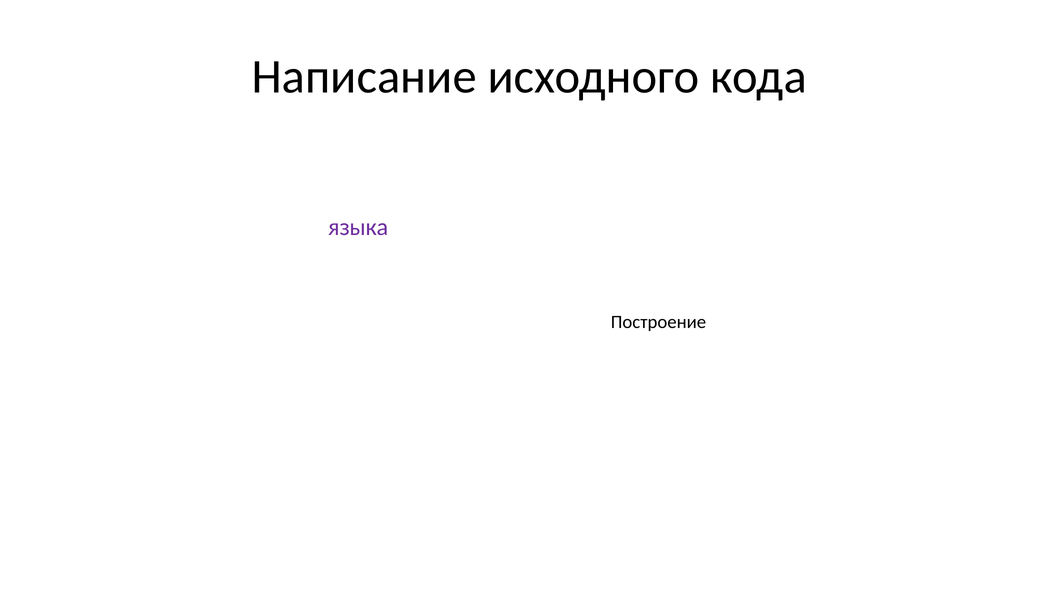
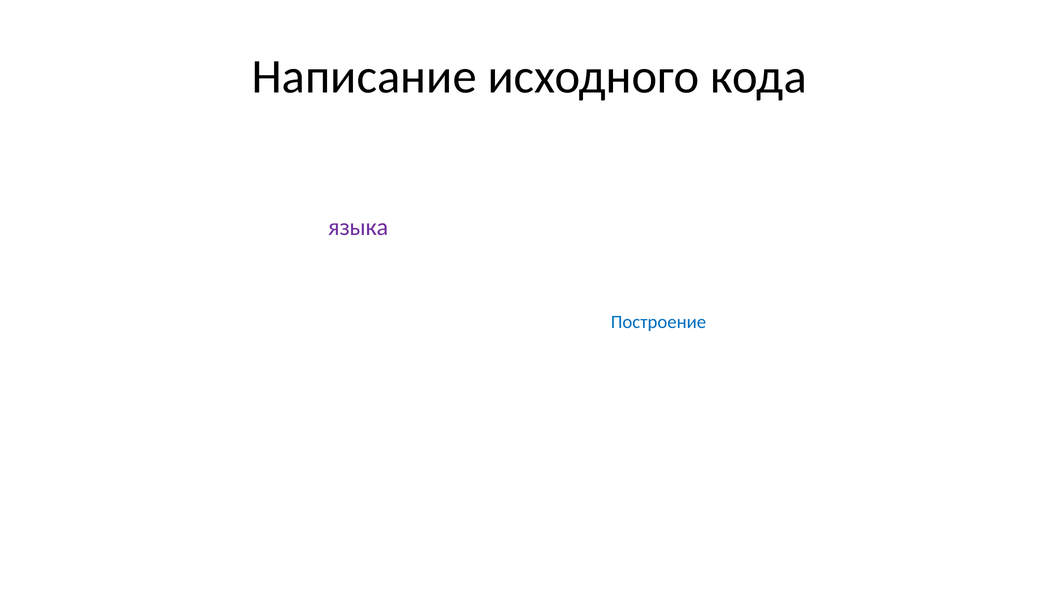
Построение colour: black -> blue
